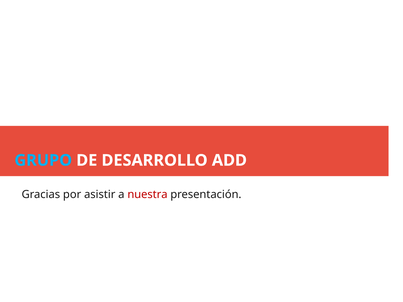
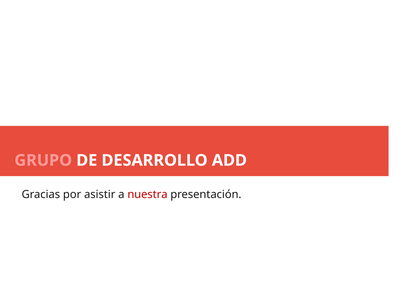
GRUPO colour: light blue -> pink
